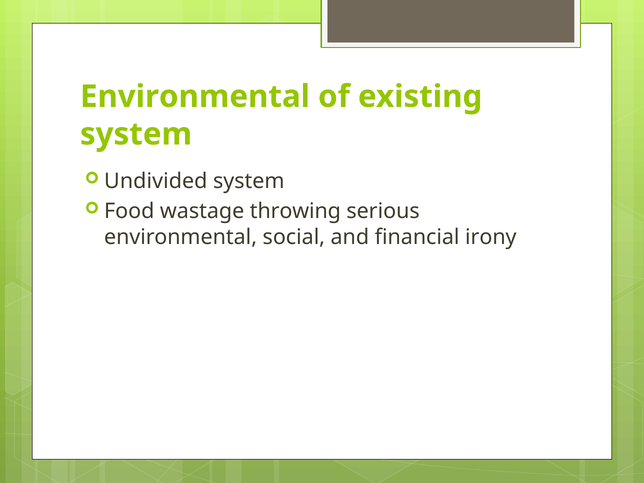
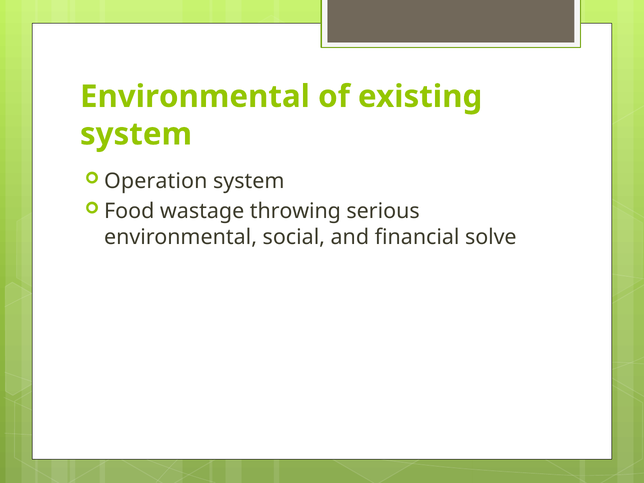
Undivided: Undivided -> Operation
irony: irony -> solve
